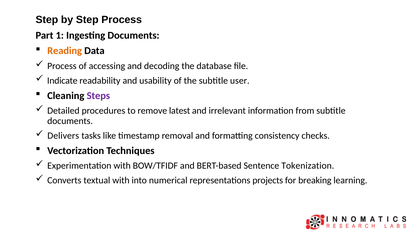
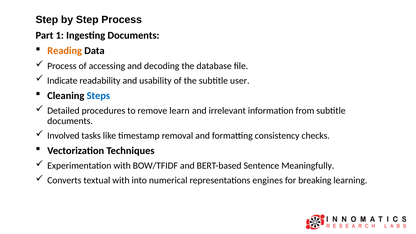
Steps colour: purple -> blue
latest: latest -> learn
Delivers: Delivers -> Involved
Tokenization: Tokenization -> Meaningfully
projects: projects -> engines
